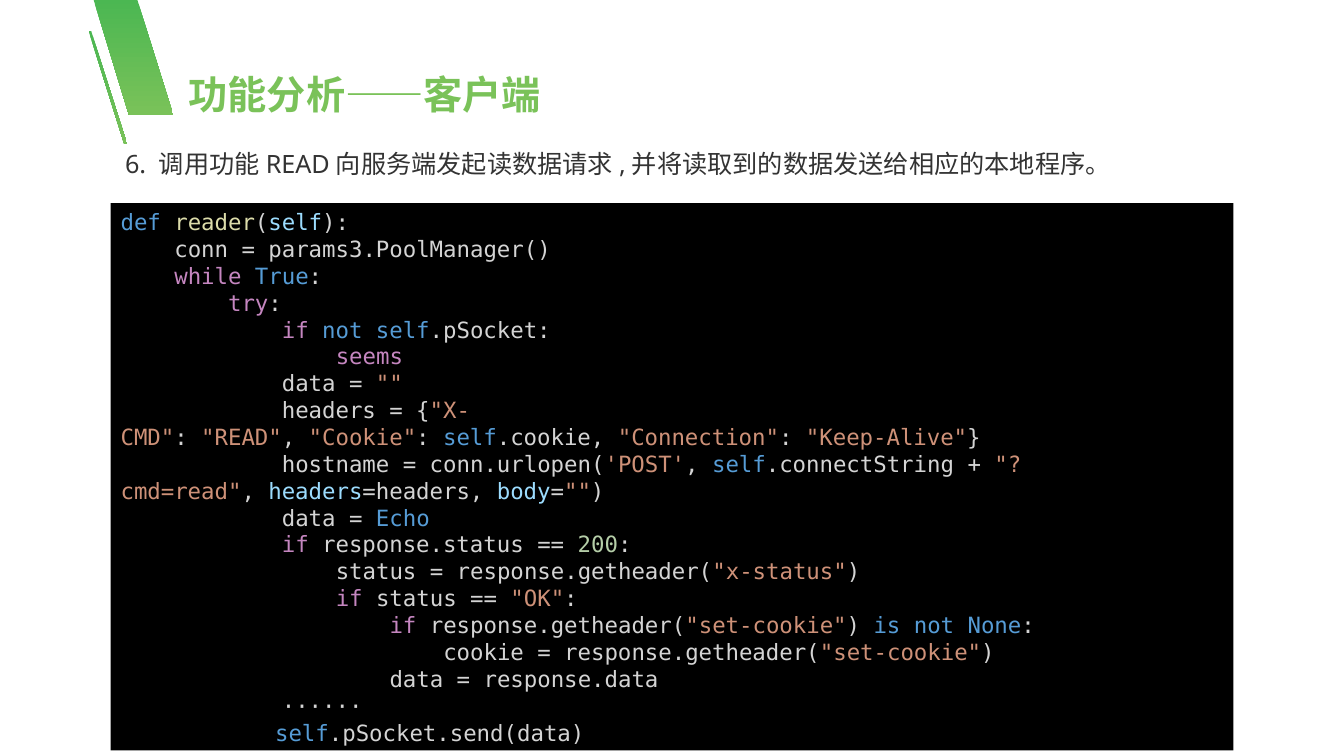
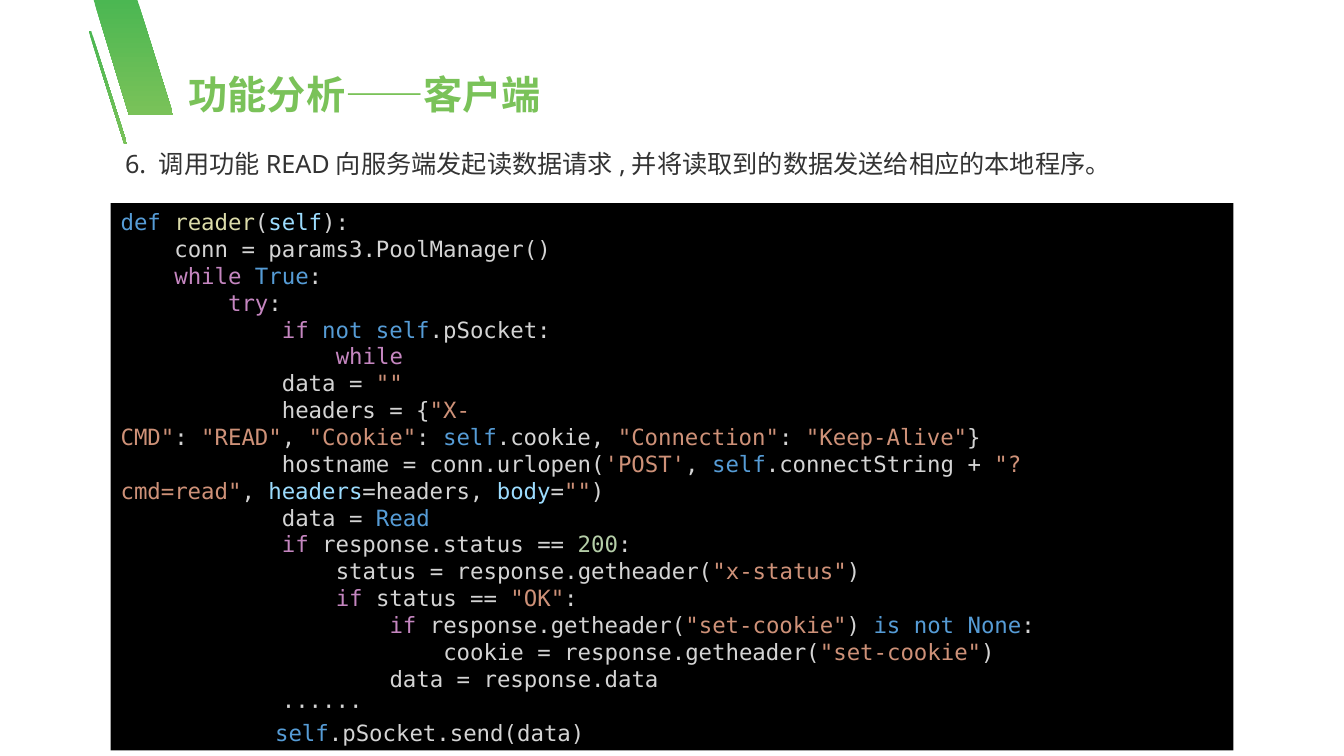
seems at (369, 358): seems -> while
Echo at (403, 519): Echo -> Read
